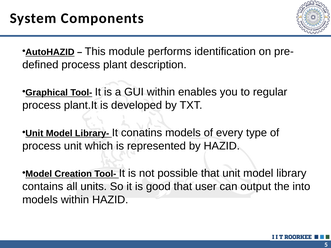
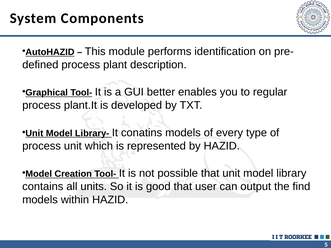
GUI within: within -> better
into: into -> find
